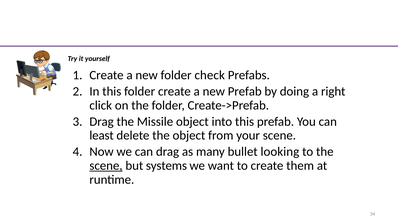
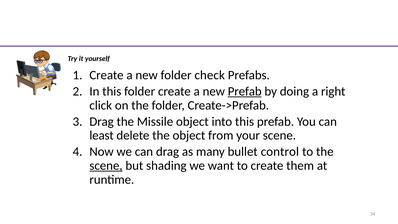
Prefab at (245, 91) underline: none -> present
looking: looking -> control
systems: systems -> shading
